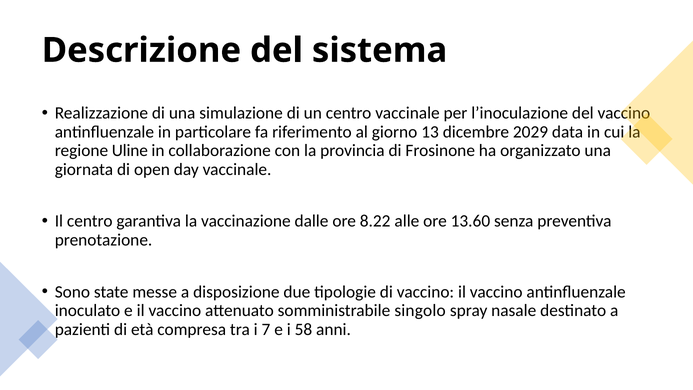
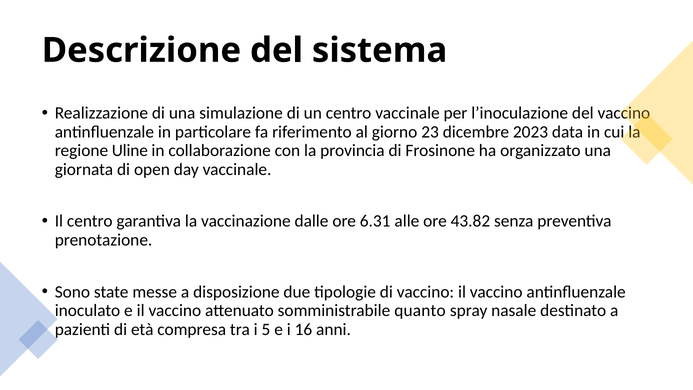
13: 13 -> 23
2029: 2029 -> 2023
8.22: 8.22 -> 6.31
13.60: 13.60 -> 43.82
singolo: singolo -> quanto
7: 7 -> 5
58: 58 -> 16
